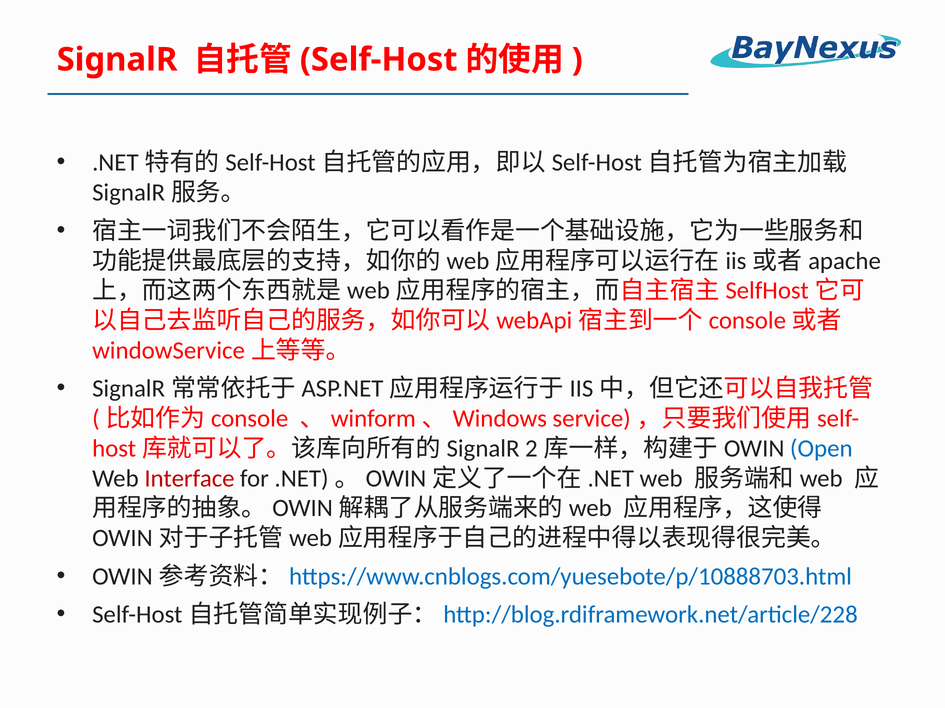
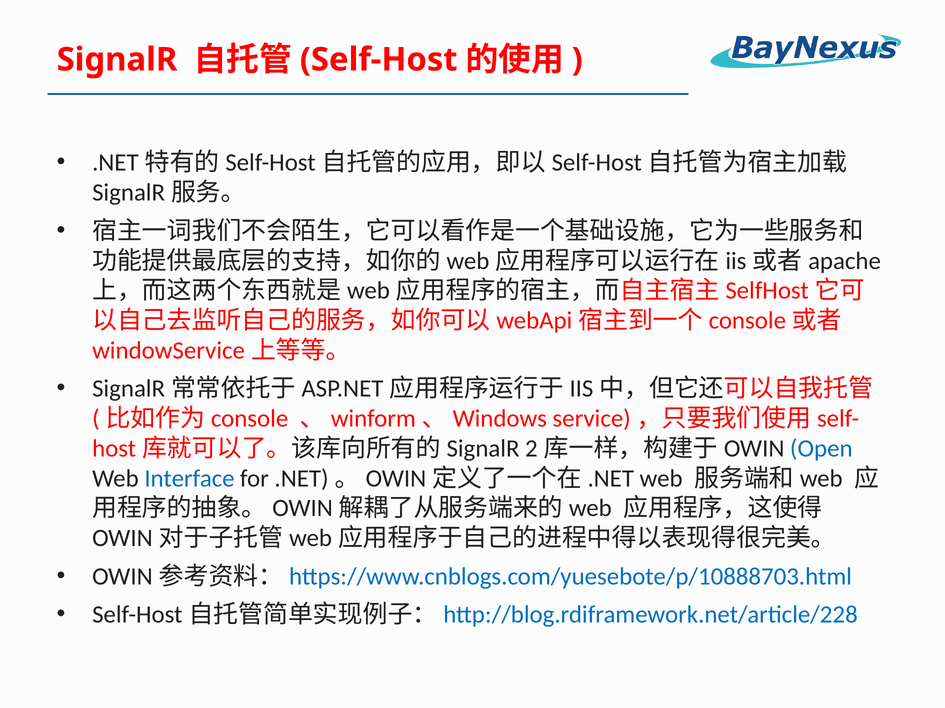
Interface colour: red -> blue
